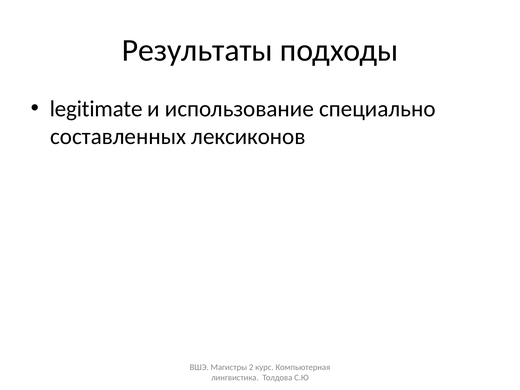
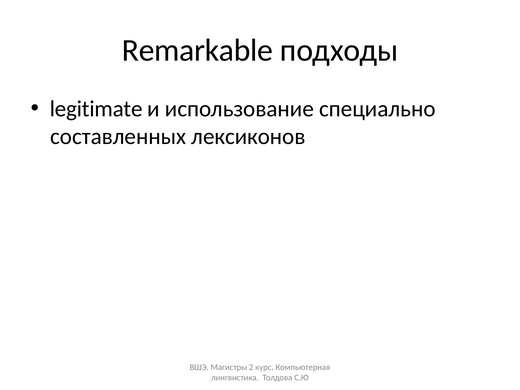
Результаты: Результаты -> Remarkable
